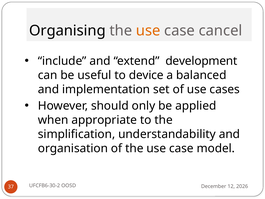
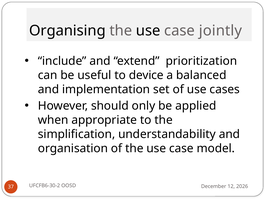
use at (148, 31) colour: orange -> black
cancel: cancel -> jointly
development: development -> prioritization
